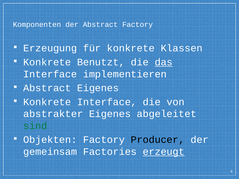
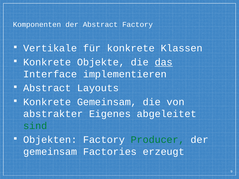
Erzeugung: Erzeugung -> Vertikale
Benutzt: Benutzt -> Objekte
Abstract Eigenes: Eigenes -> Layouts
Konkrete Interface: Interface -> Gemeinsam
Producer colour: black -> green
erzeugt underline: present -> none
